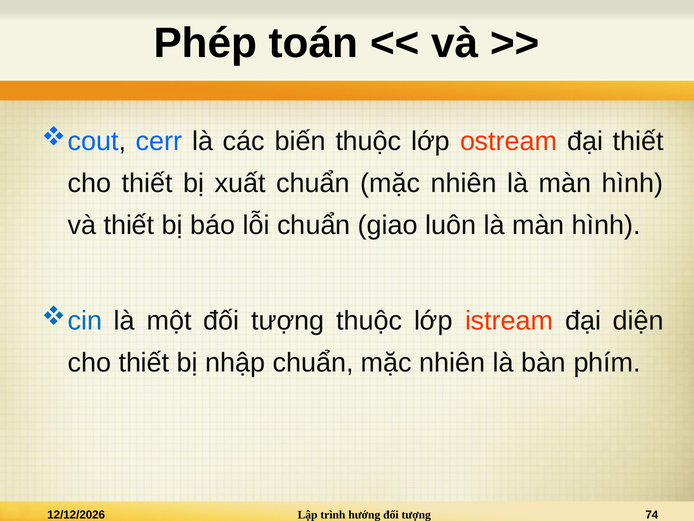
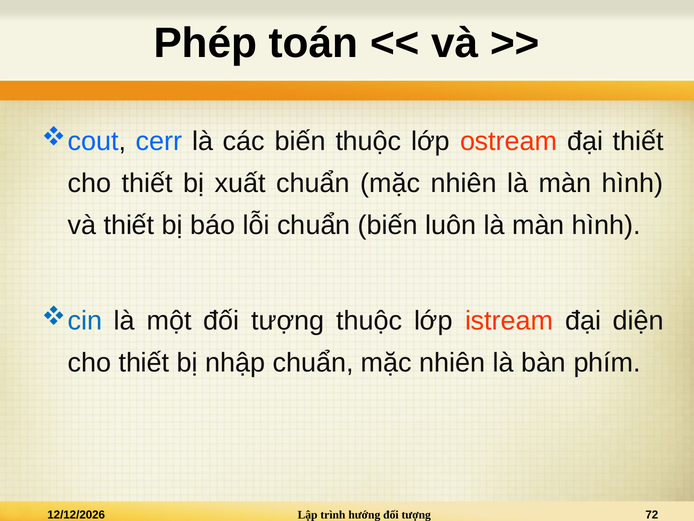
chuẩn giao: giao -> biến
74: 74 -> 72
